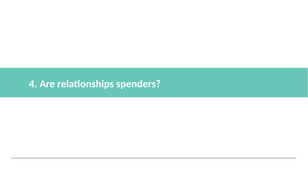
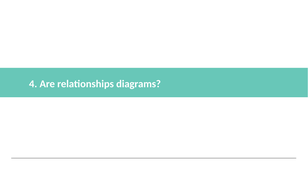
spenders: spenders -> diagrams
